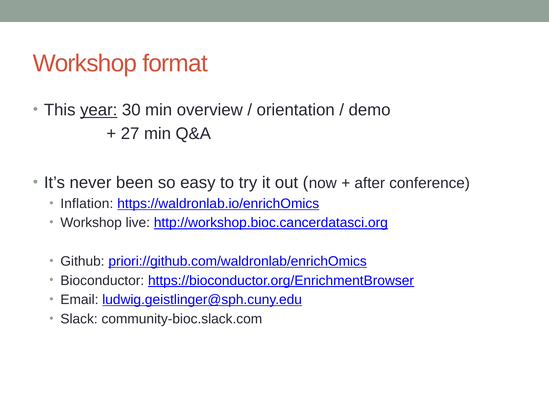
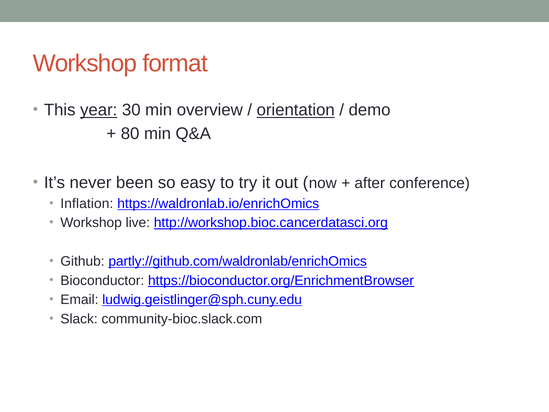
orientation underline: none -> present
27: 27 -> 80
priori://github.com/waldronlab/enrichOmics: priori://github.com/waldronlab/enrichOmics -> partly://github.com/waldronlab/enrichOmics
